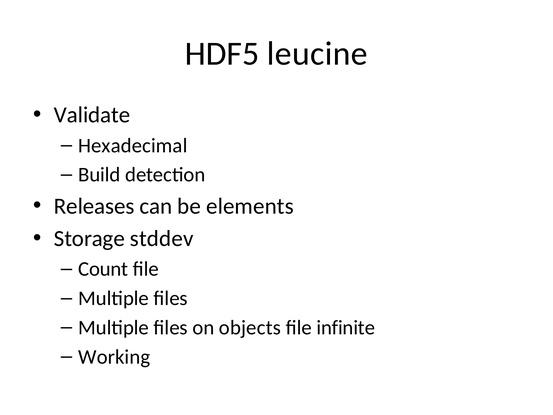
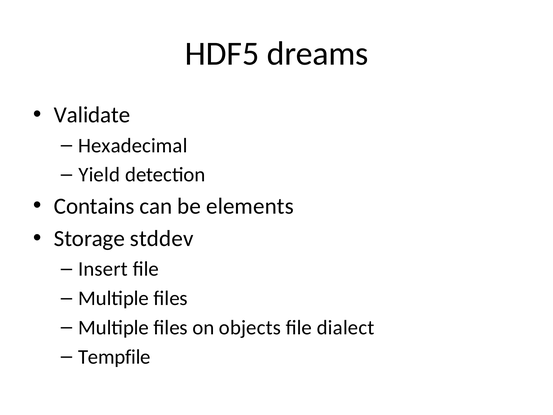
leucine: leucine -> dreams
Build: Build -> Yield
Releases: Releases -> Contains
Count: Count -> Insert
infinite: infinite -> dialect
Working: Working -> Tempfile
